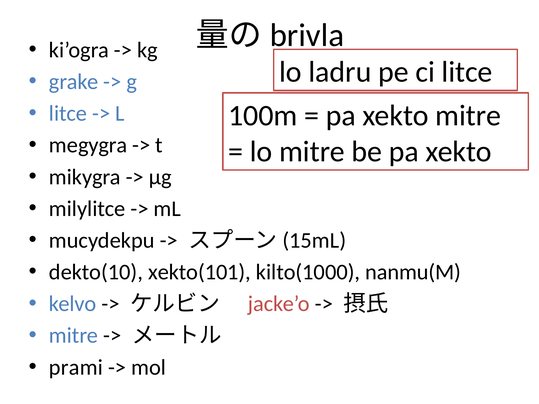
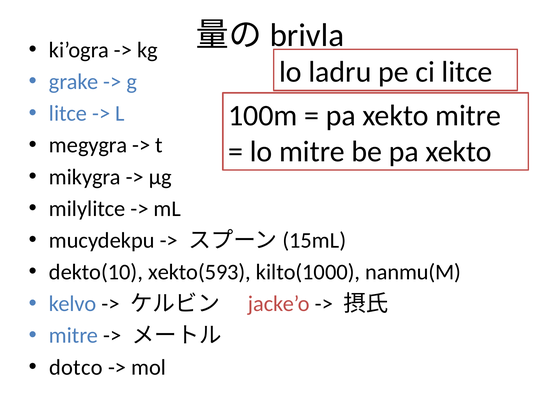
xekto(101: xekto(101 -> xekto(593
prami: prami -> dotco
